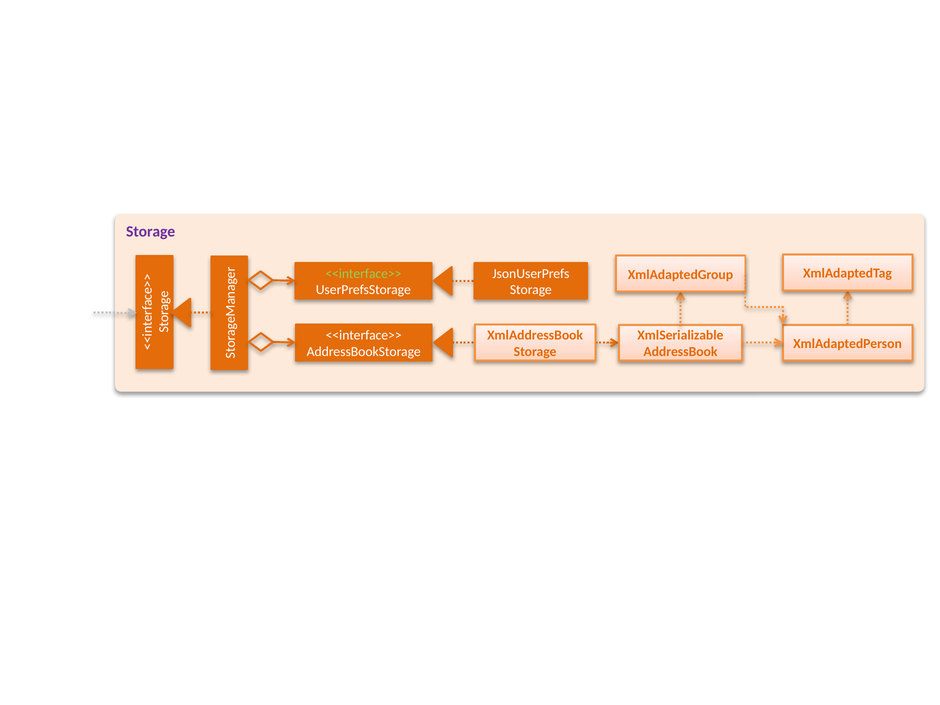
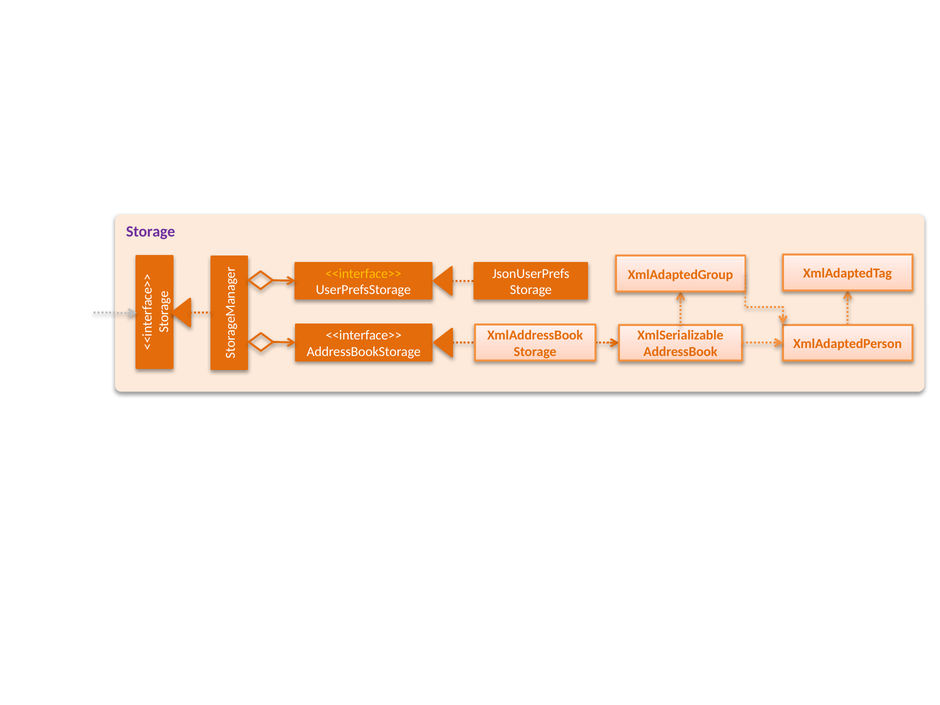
<<interface>> at (363, 274) colour: light green -> yellow
